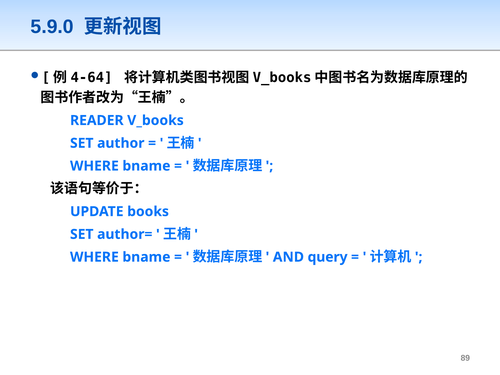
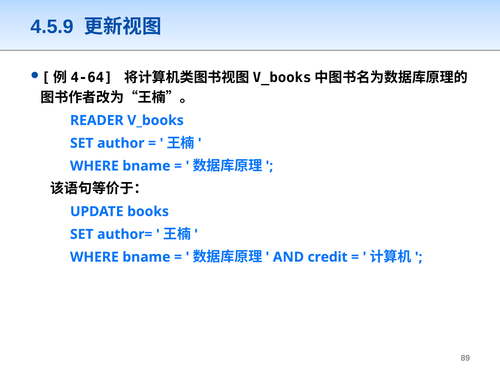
5.9.0: 5.9.0 -> 4.5.9
query: query -> credit
